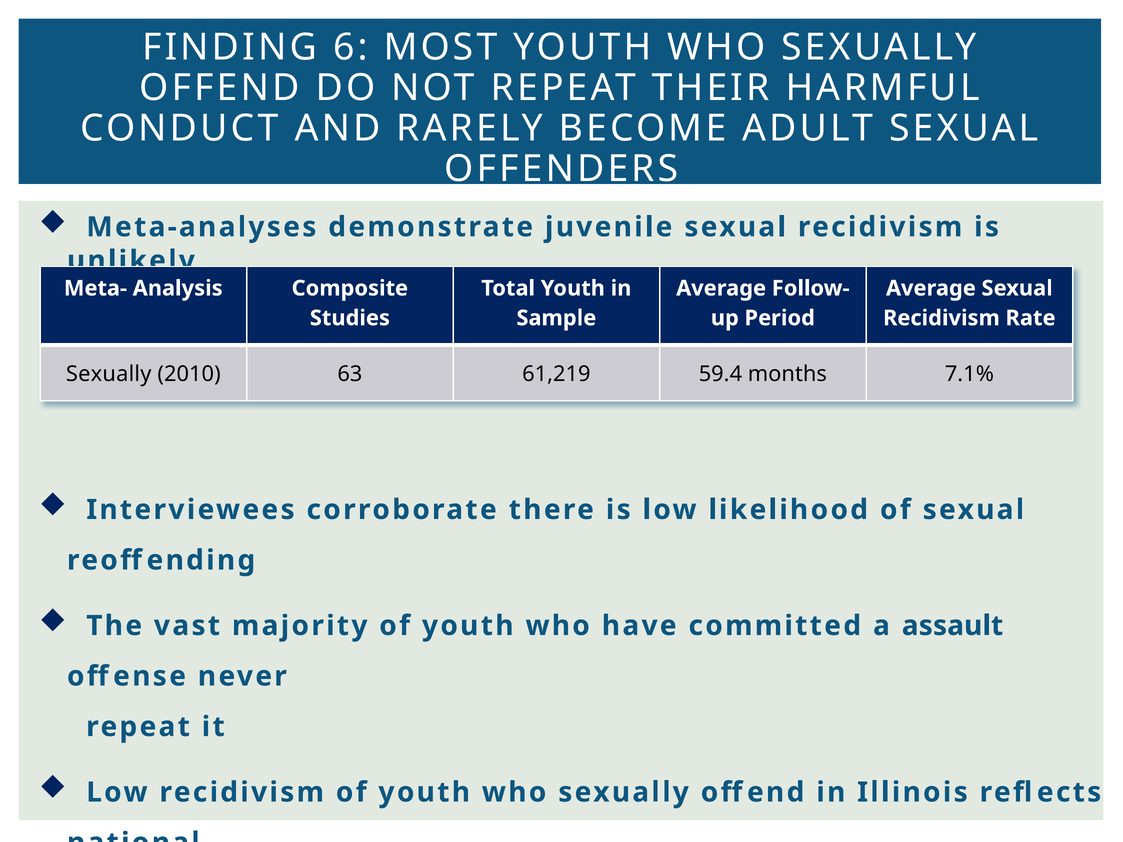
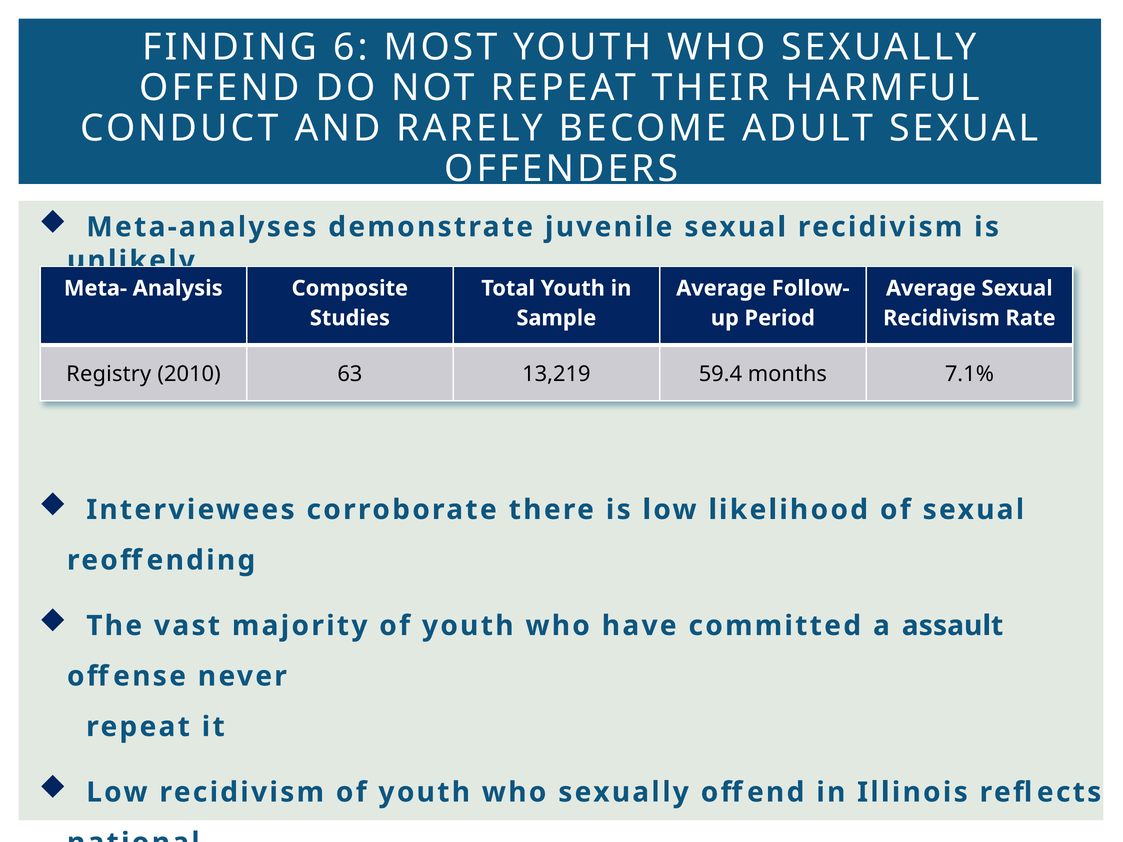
Sexually at (109, 374): Sexually -> Registry
61,219: 61,219 -> 13,219
